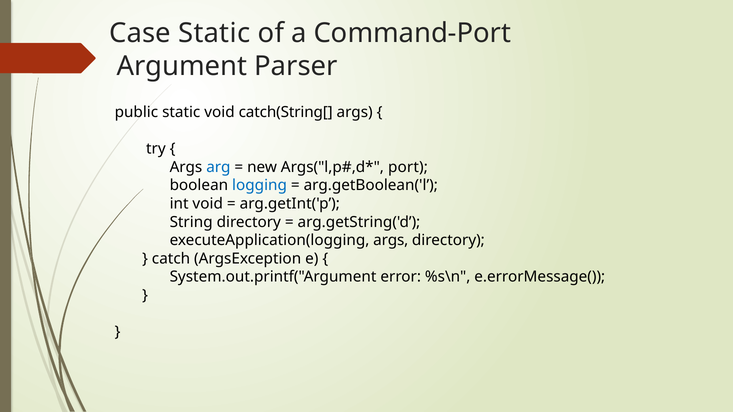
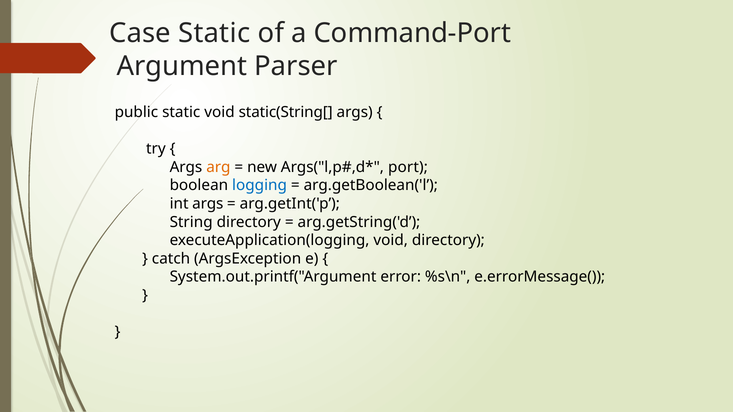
catch(String[: catch(String[ -> static(String[
arg colour: blue -> orange
int void: void -> args
executeApplication(logging args: args -> void
